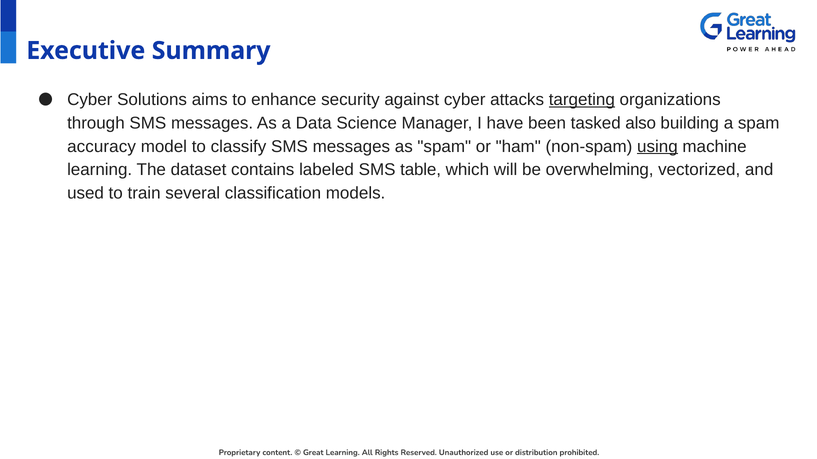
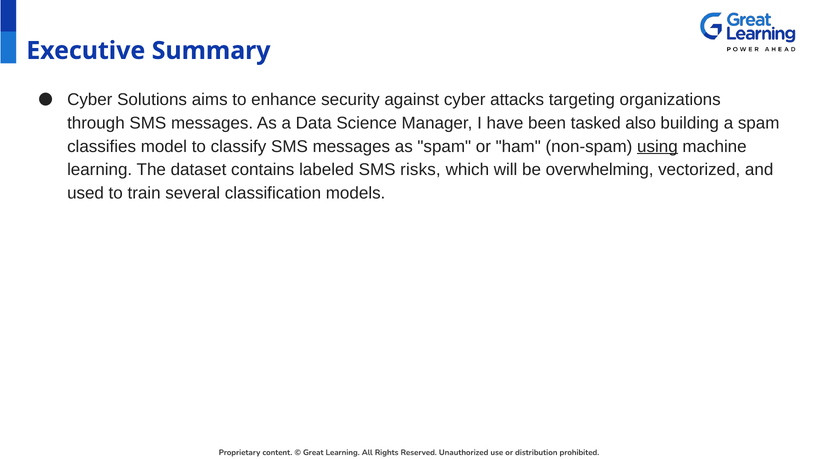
targeting underline: present -> none
accuracy: accuracy -> classifies
table: table -> risks
